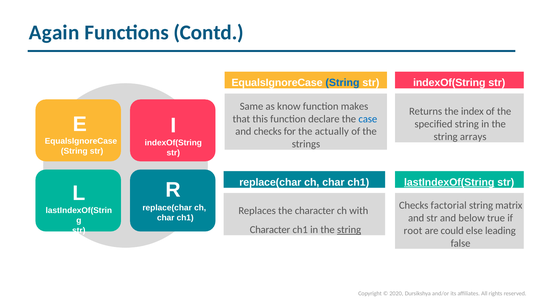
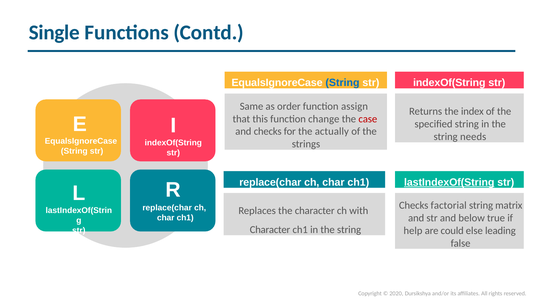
Again: Again -> Single
know: know -> order
makes: makes -> assign
declare: declare -> change
case colour: blue -> red
arrays: arrays -> needs
string at (349, 230) underline: present -> none
root: root -> help
